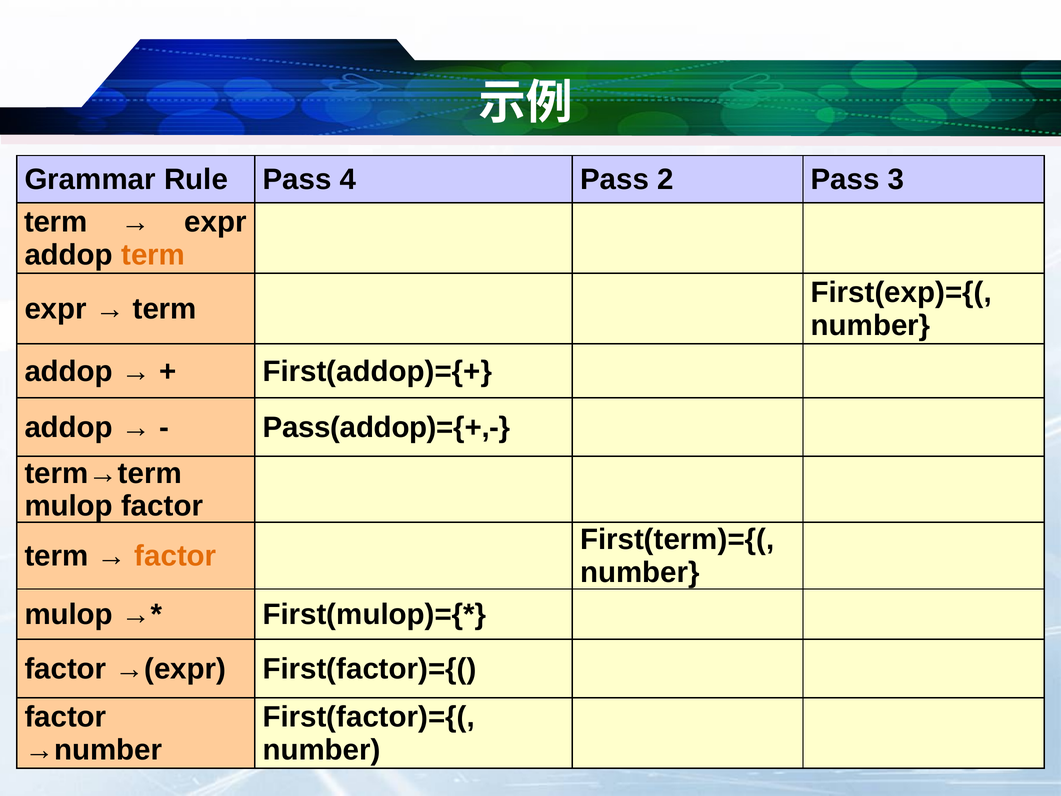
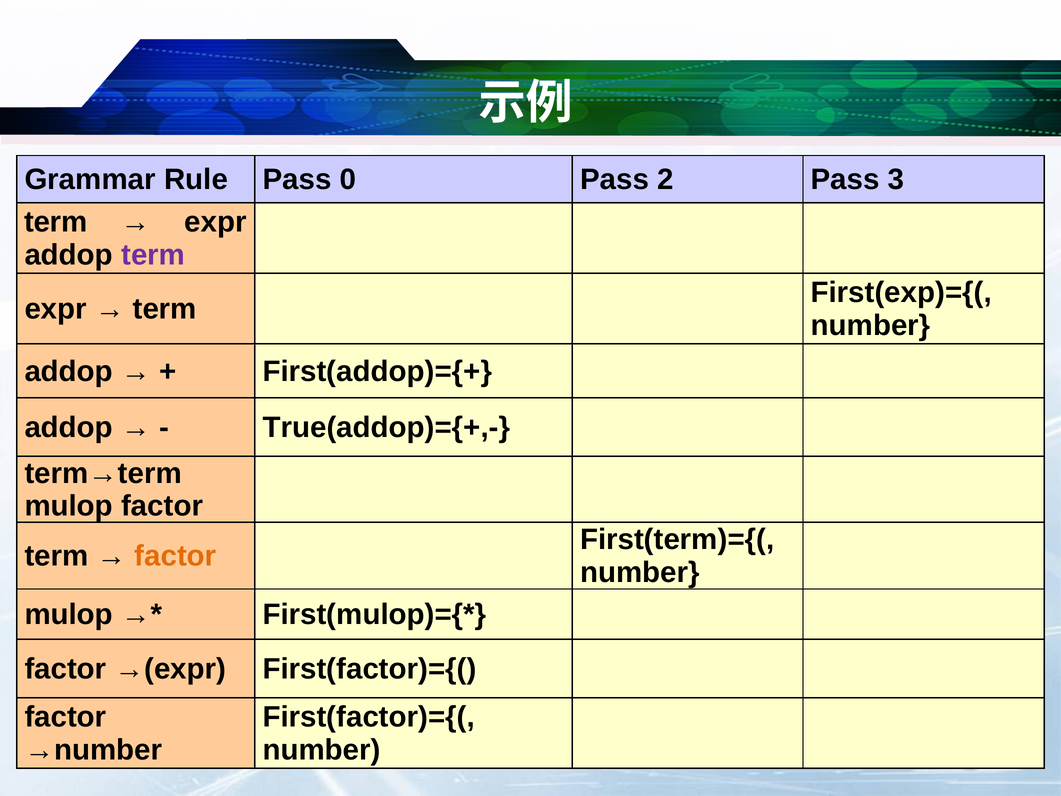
4: 4 -> 0
term at (153, 255) colour: orange -> purple
Pass(addop)={+,-: Pass(addop)={+,- -> True(addop)={+,-
